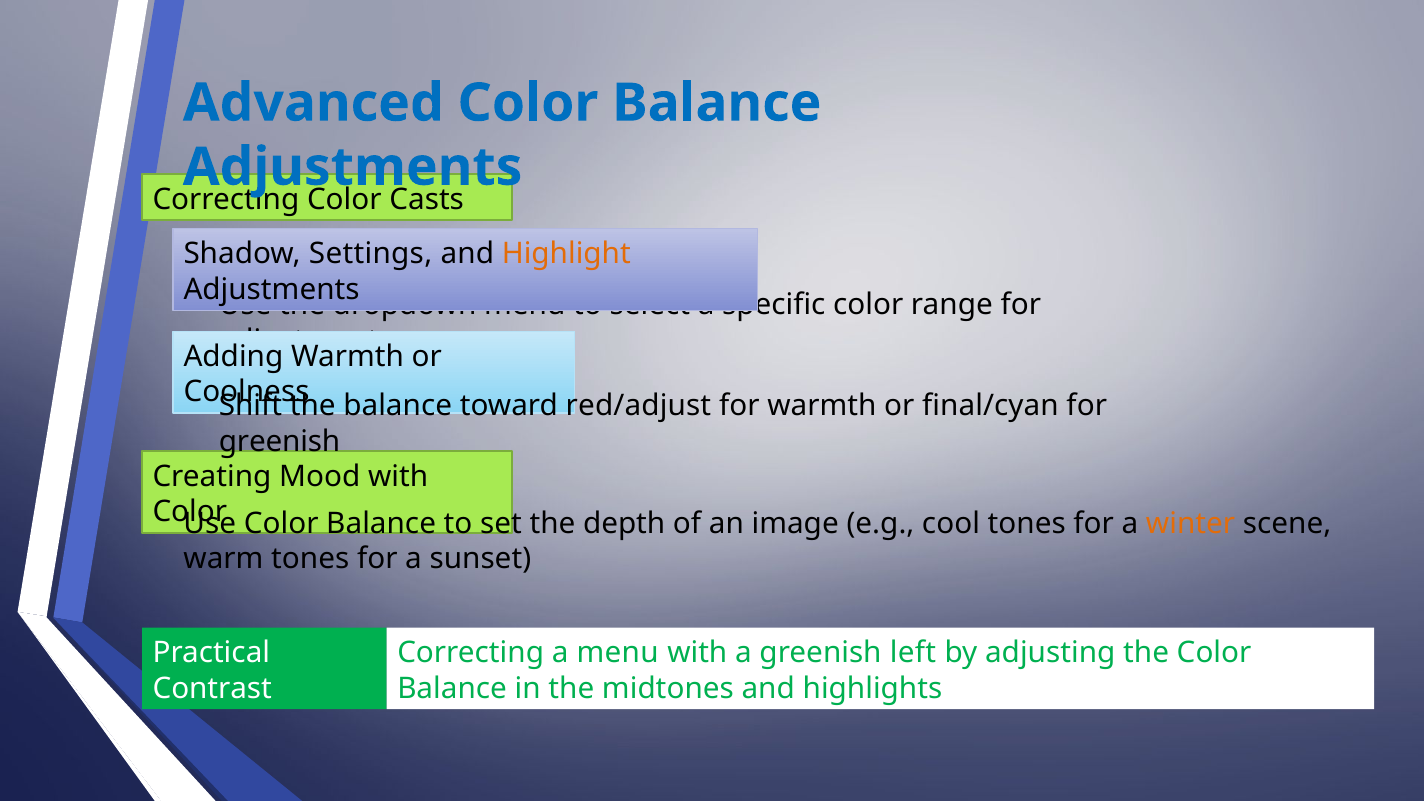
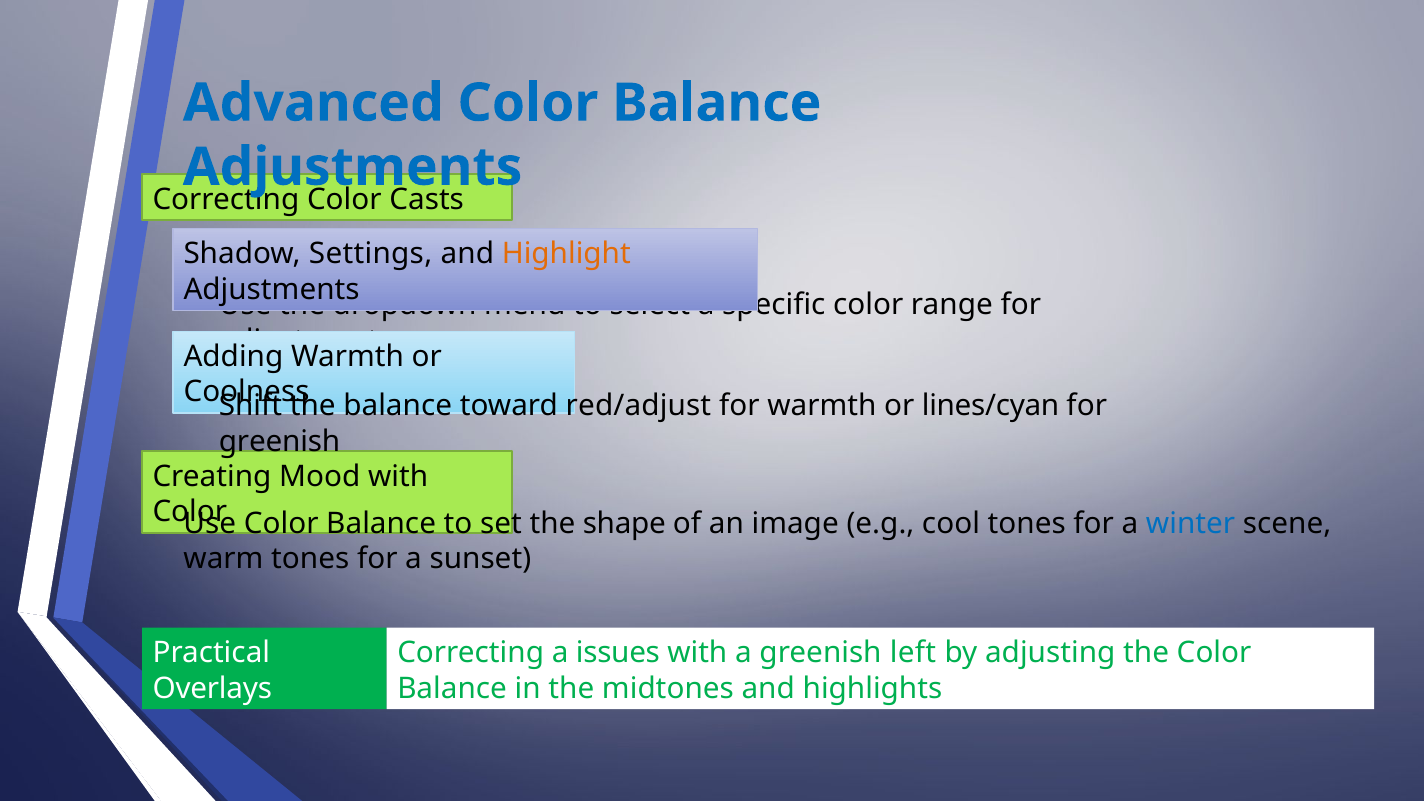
final/cyan: final/cyan -> lines/cyan
depth: depth -> shape
winter colour: orange -> blue
a menu: menu -> issues
Contrast: Contrast -> Overlays
